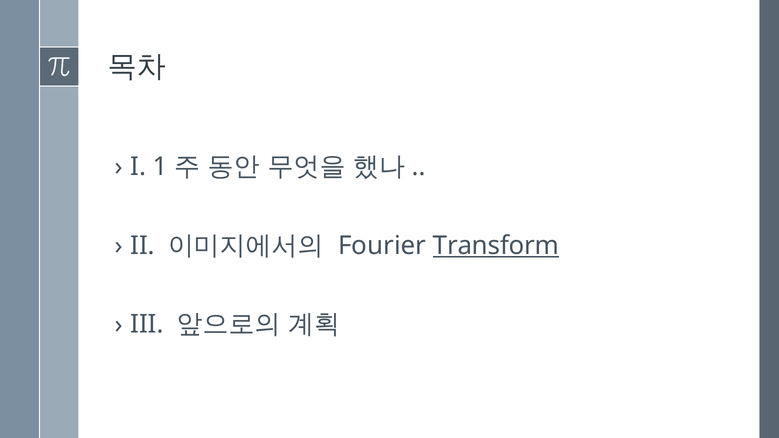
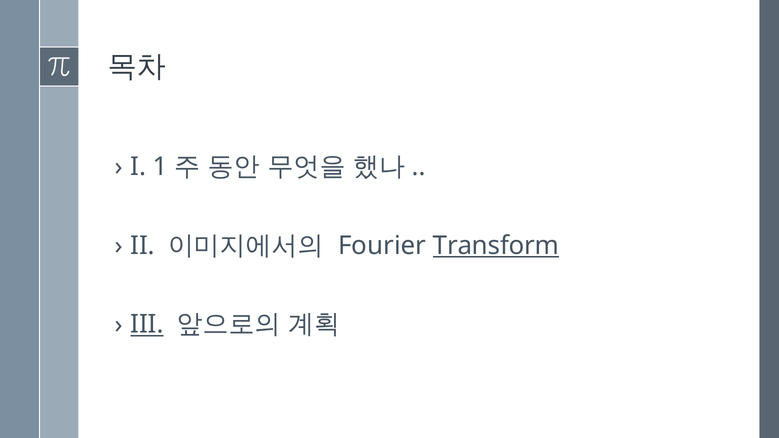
III underline: none -> present
